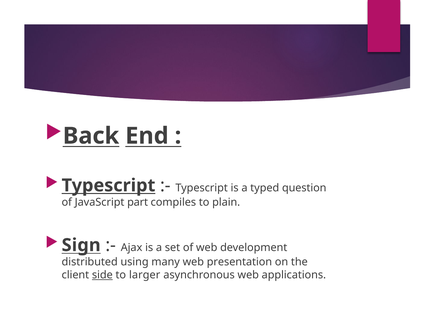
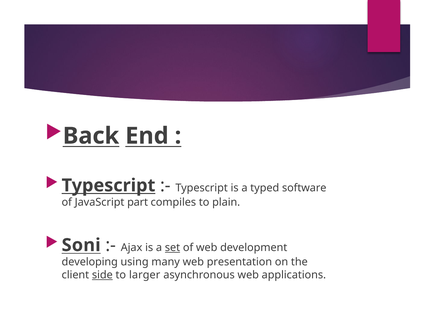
question: question -> software
Sign: Sign -> Soni
set underline: none -> present
distributed: distributed -> developing
